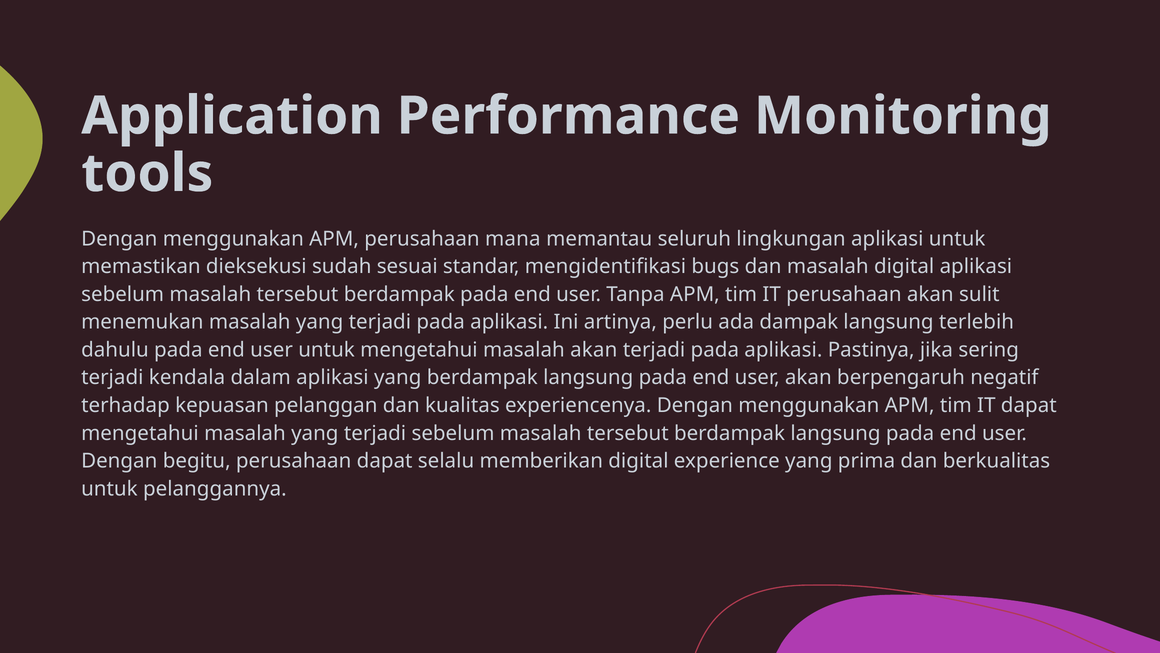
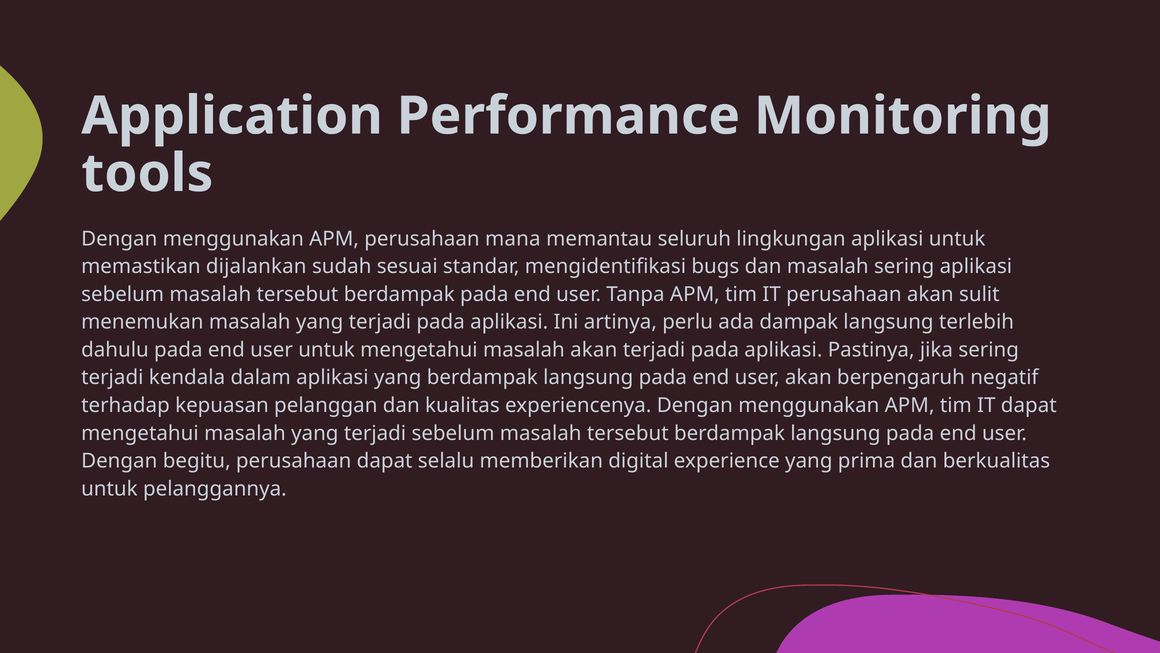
dieksekusi: dieksekusi -> dijalankan
masalah digital: digital -> sering
